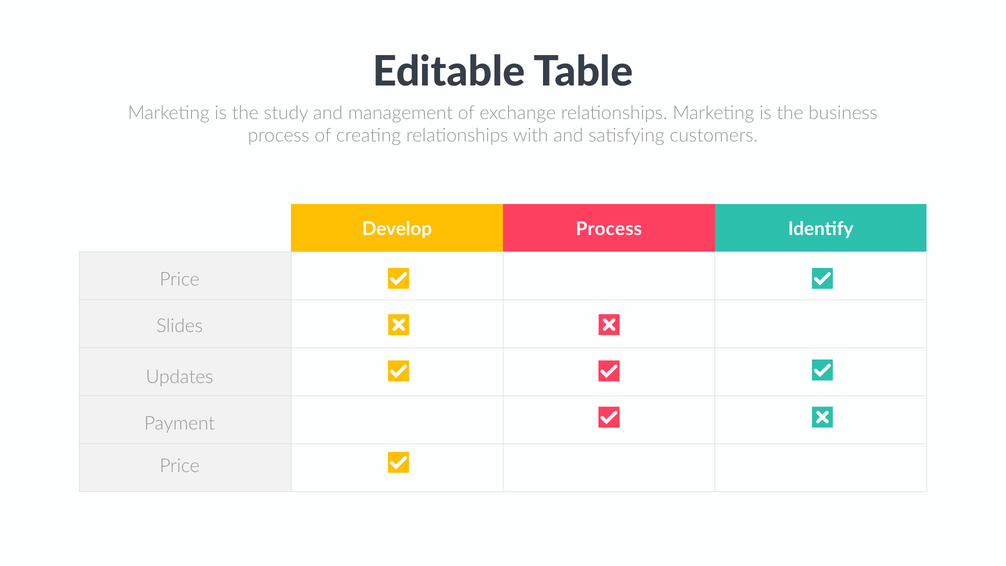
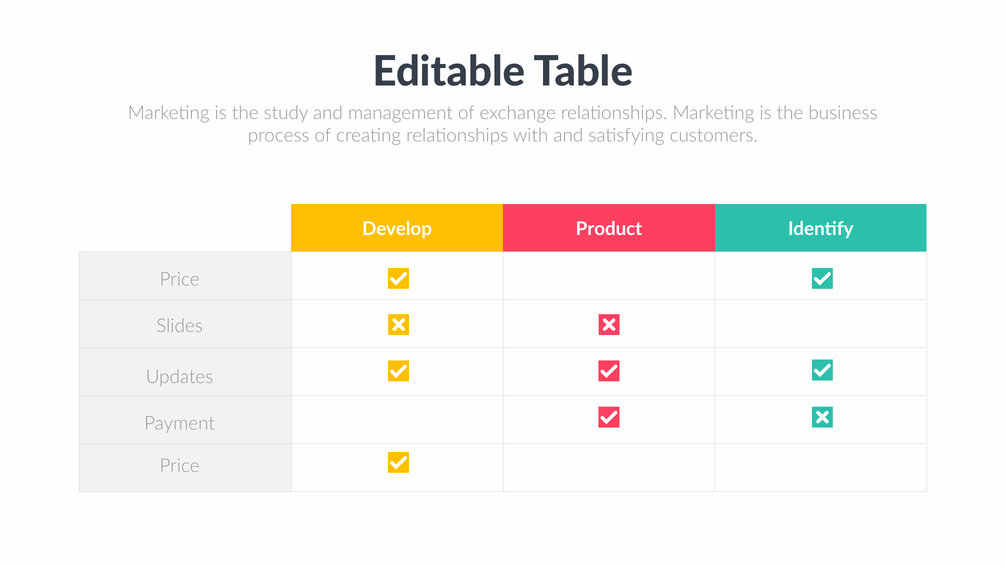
Develop Process: Process -> Product
